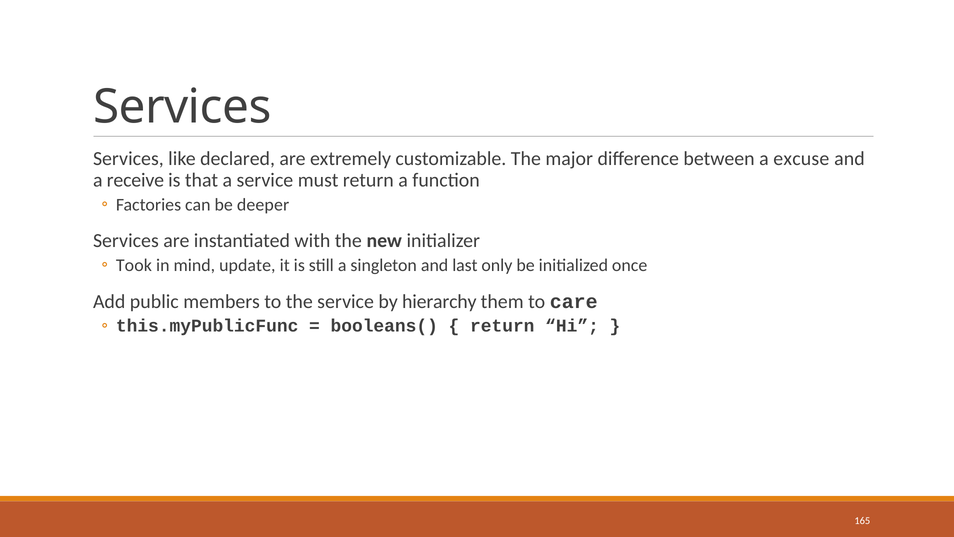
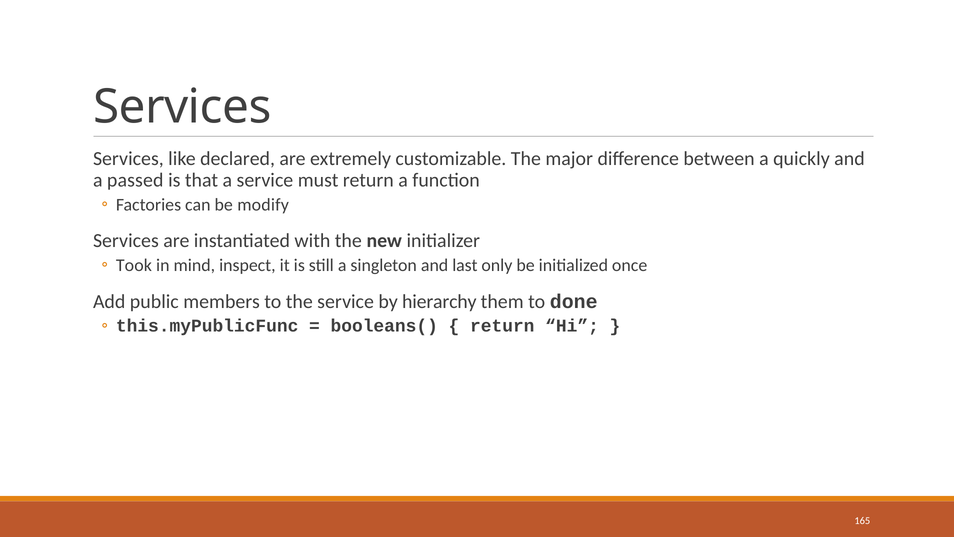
excuse: excuse -> quickly
receive: receive -> passed
deeper: deeper -> modify
update: update -> inspect
care: care -> done
